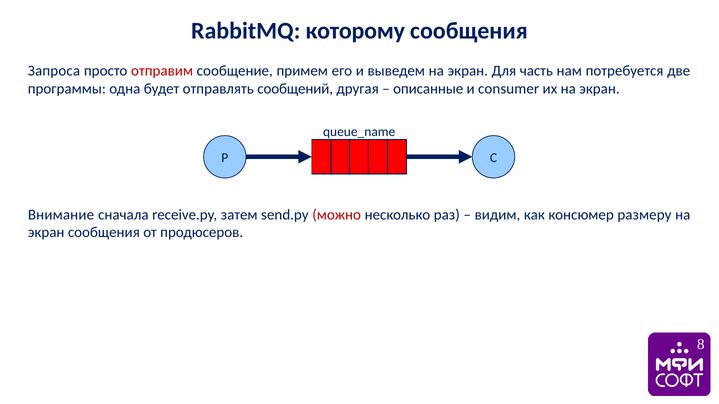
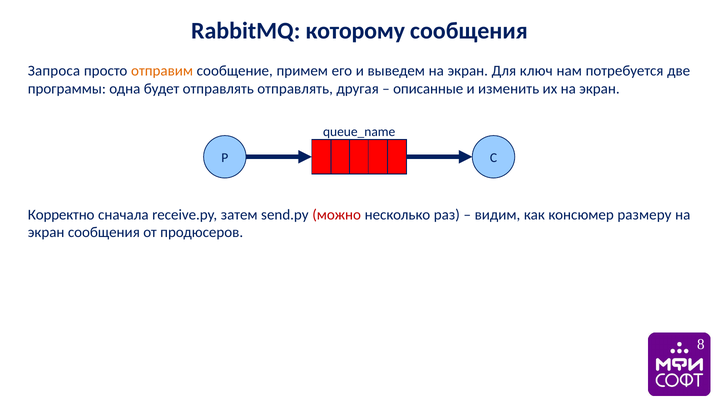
отправим colour: red -> orange
часть: часть -> ключ
отправлять сообщений: сообщений -> отправлять
consumer: consumer -> изменить
Внимание: Внимание -> Корректно
